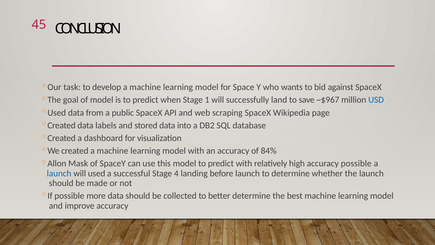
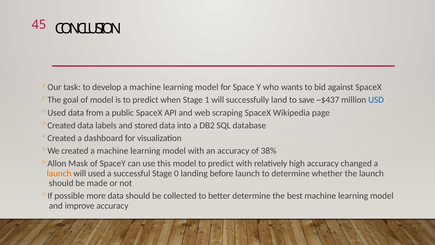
~$967: ~$967 -> ~$437
84%: 84% -> 38%
accuracy possible: possible -> changed
launch at (59, 173) colour: blue -> orange
4: 4 -> 0
